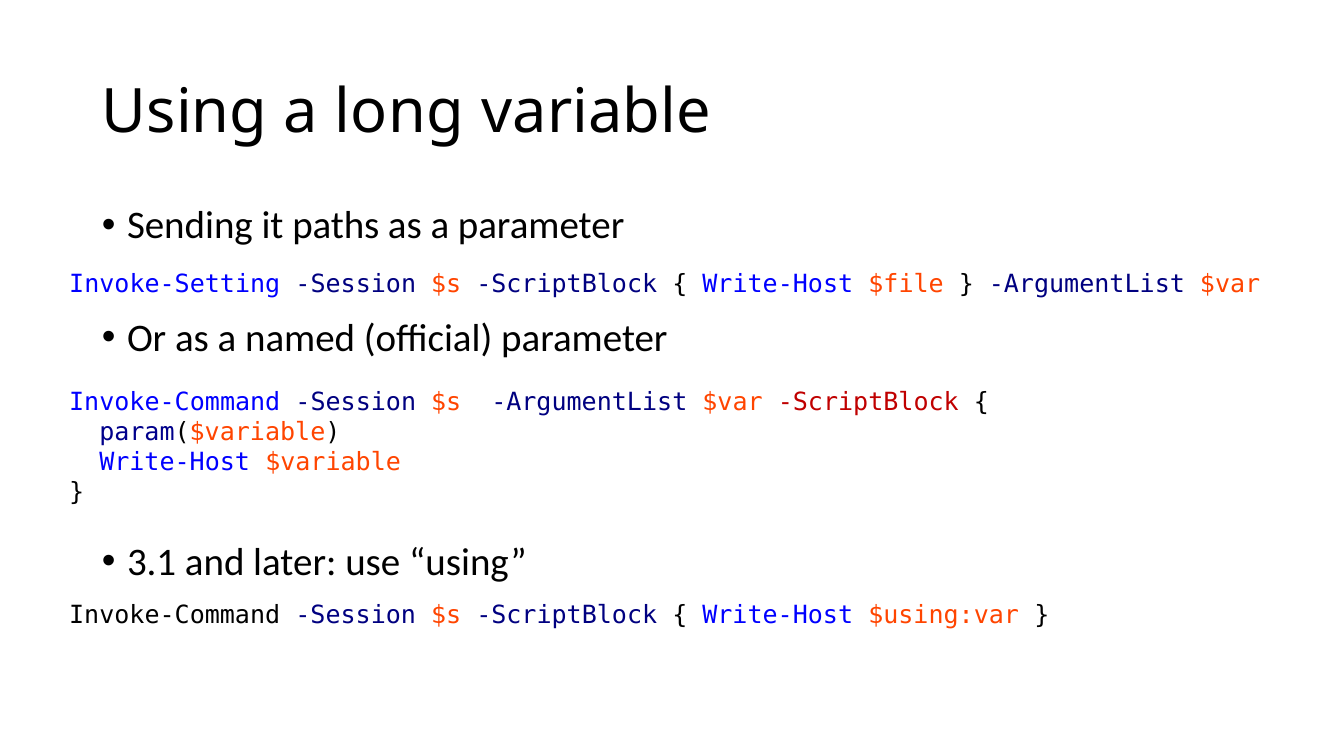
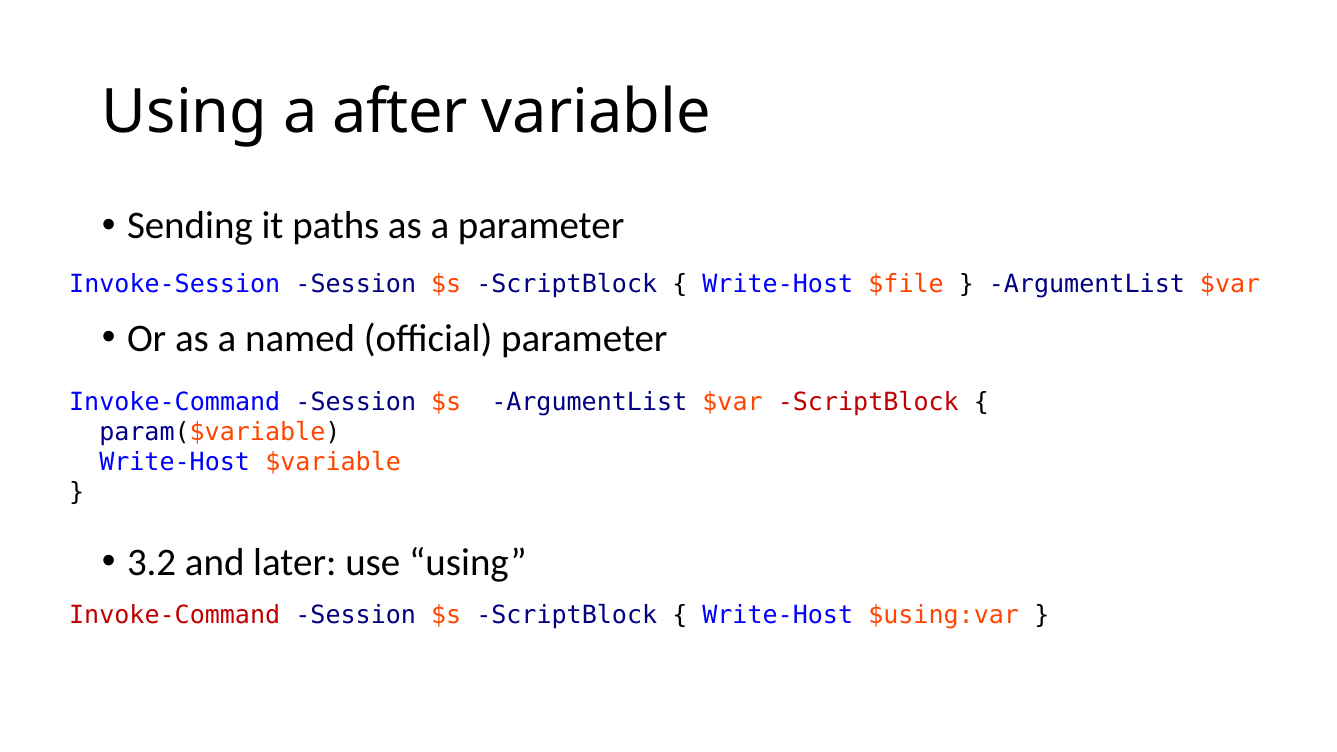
long: long -> after
Invoke-Setting: Invoke-Setting -> Invoke-Session
3.1: 3.1 -> 3.2
Invoke-Command at (175, 615) colour: black -> red
